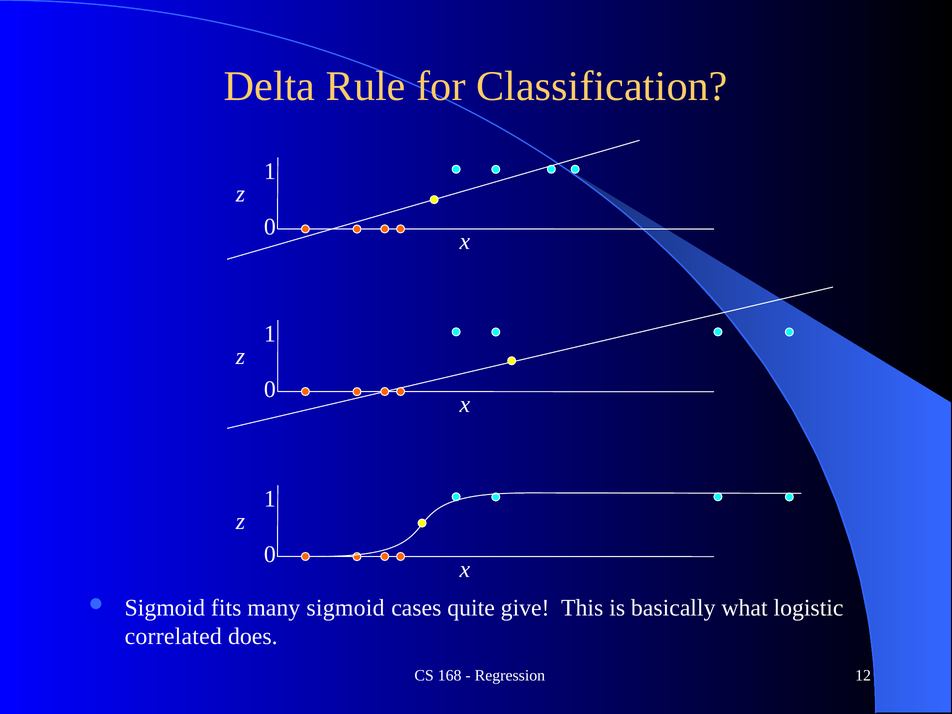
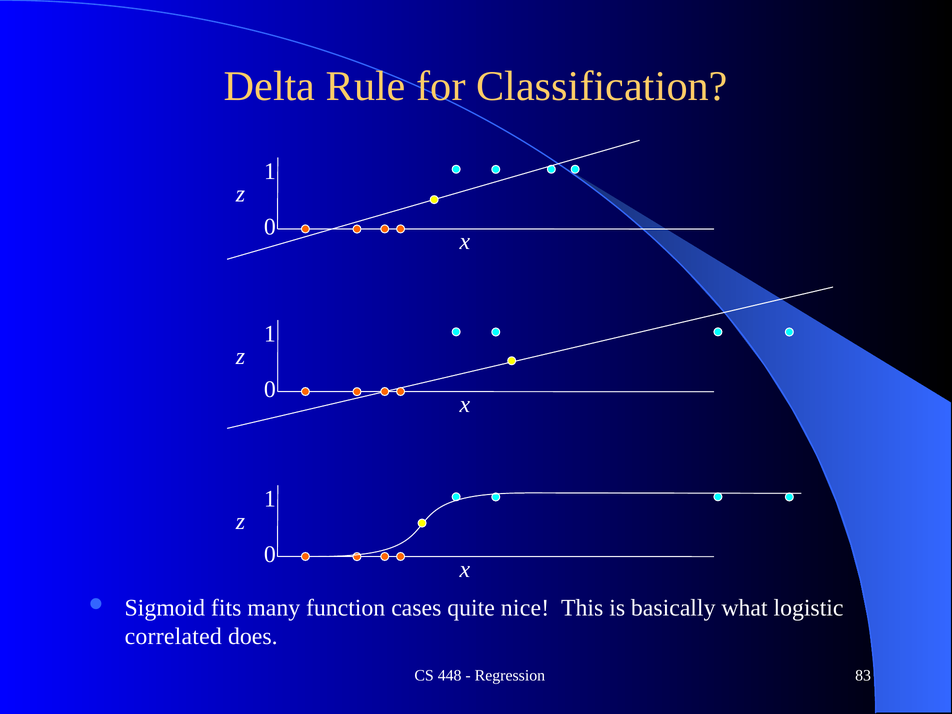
many sigmoid: sigmoid -> function
give: give -> nice
168: 168 -> 448
12: 12 -> 83
